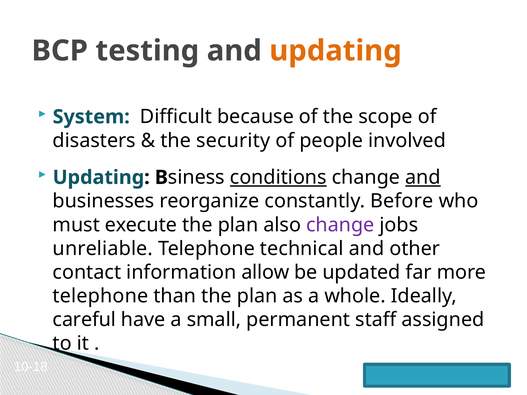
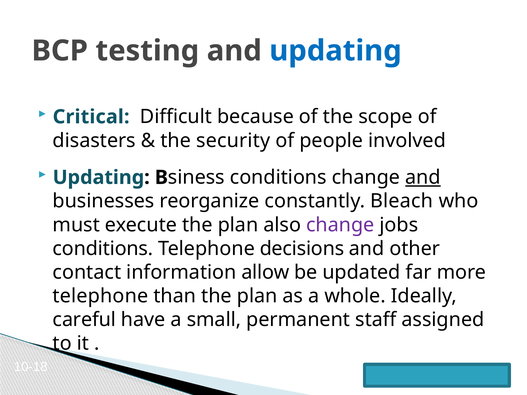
updating at (335, 51) colour: orange -> blue
System: System -> Critical
conditions at (278, 178) underline: present -> none
Before: Before -> Bleach
unreliable at (103, 249): unreliable -> conditions
technical: technical -> decisions
